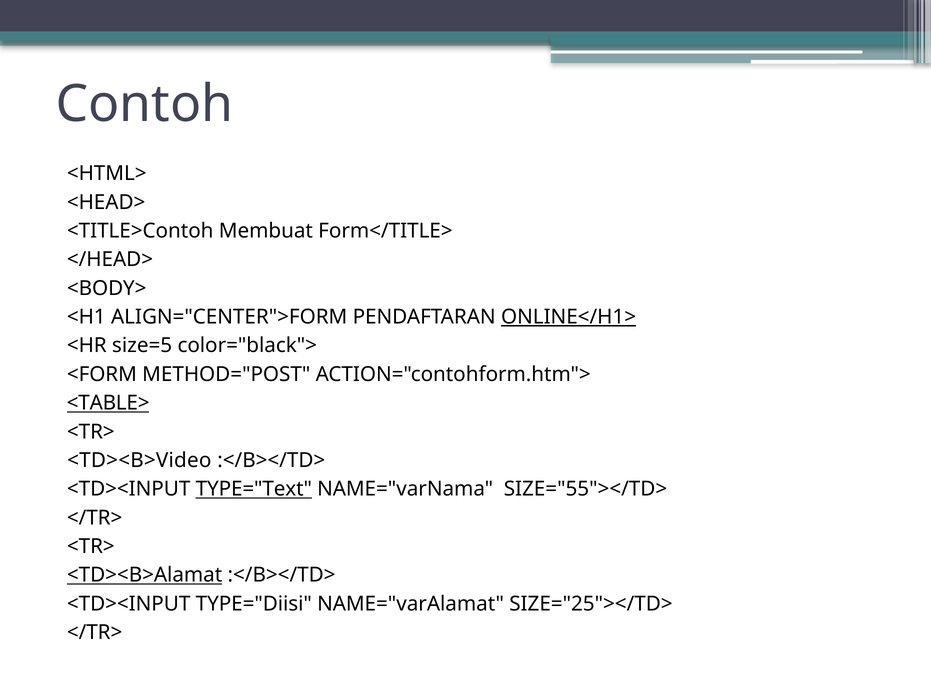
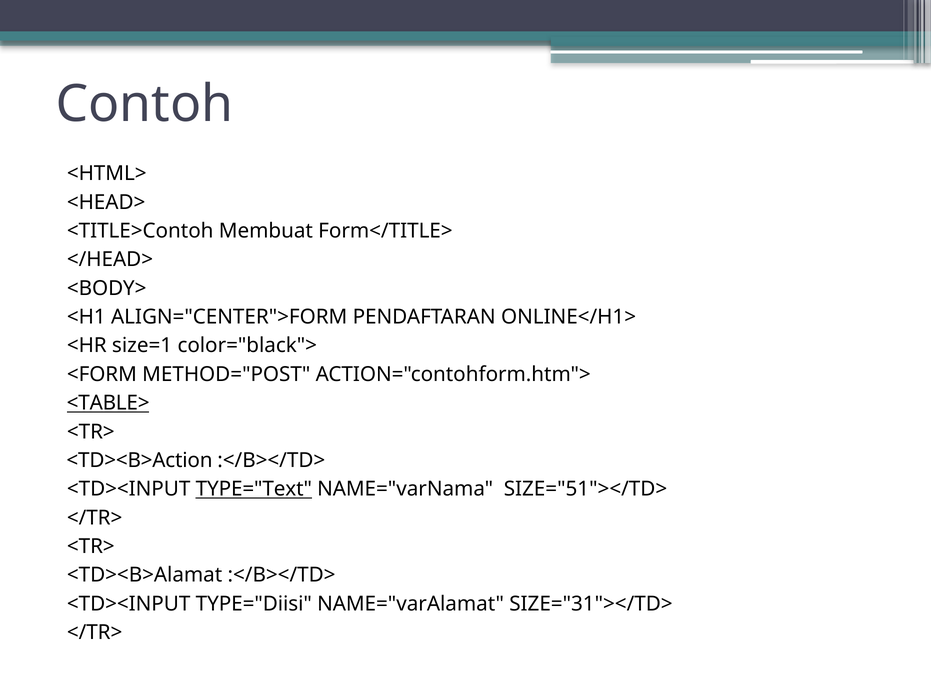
ONLINE</H1> underline: present -> none
size=5: size=5 -> size=1
<TD><B>Video: <TD><B>Video -> <TD><B>Action
SIZE="55"></TD>: SIZE="55"></TD> -> SIZE="51"></TD>
<TD><B>Alamat underline: present -> none
SIZE="25"></TD>: SIZE="25"></TD> -> SIZE="31"></TD>
